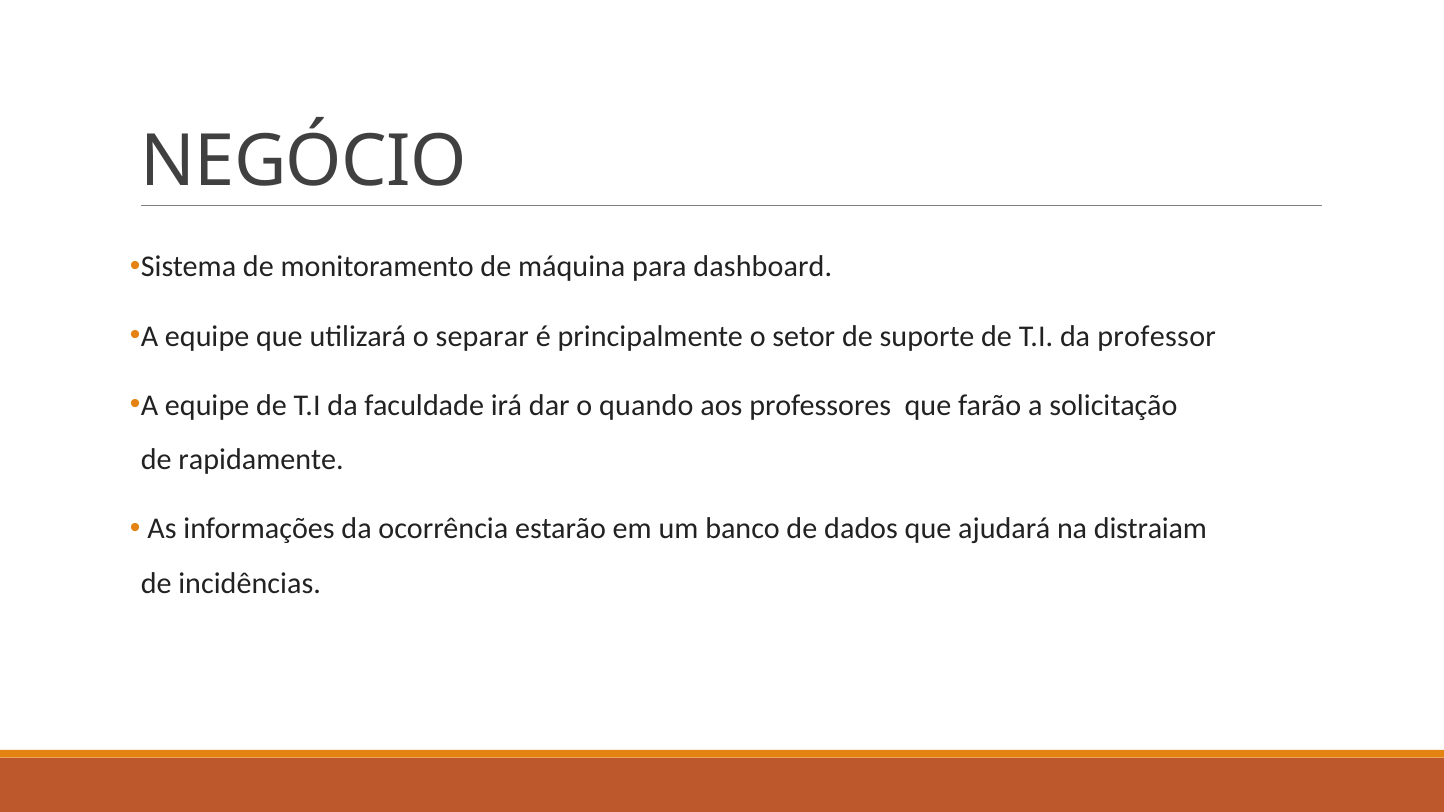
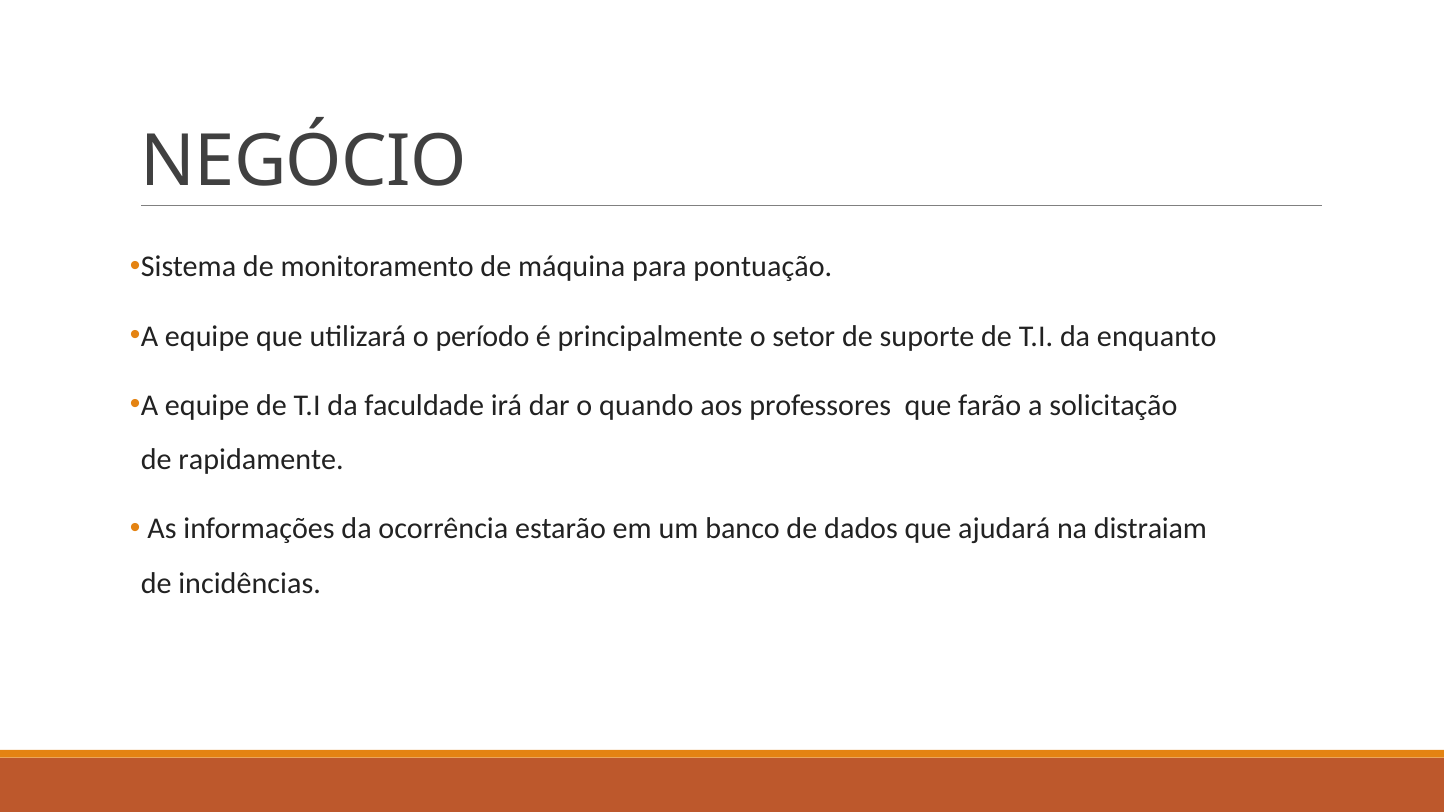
dashboard: dashboard -> pontuação
separar: separar -> período
professor: professor -> enquanto
